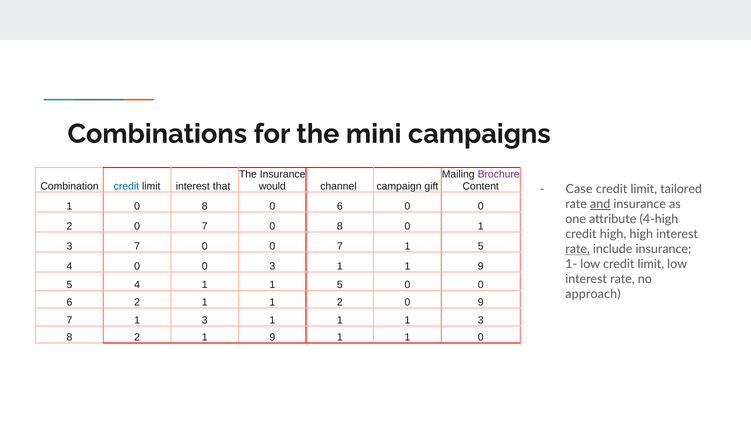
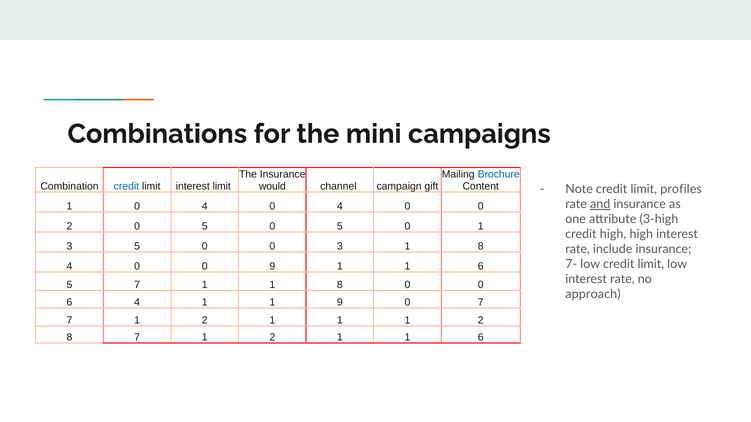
Brochure colour: purple -> blue
interest that: that -> limit
Case: Case -> Note
tailored: tailored -> profiles
1 0 8: 8 -> 4
6 at (340, 206): 6 -> 4
4-high: 4-high -> 3-high
2 0 7: 7 -> 5
8 at (340, 227): 8 -> 5
3 7: 7 -> 5
0 0 7: 7 -> 3
5 at (481, 247): 5 -> 8
rate at (578, 250) underline: present -> none
1-: 1- -> 7-
0 3: 3 -> 9
9 at (481, 267): 9 -> 6
4 at (137, 285): 4 -> 7
1 1 5: 5 -> 8
6 2: 2 -> 4
1 2: 2 -> 9
0 9: 9 -> 7
3 at (205, 320): 3 -> 2
1 1 3: 3 -> 2
8 2: 2 -> 7
9 at (272, 338): 9 -> 2
0 at (481, 338): 0 -> 6
